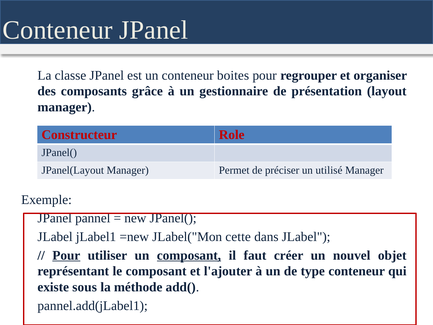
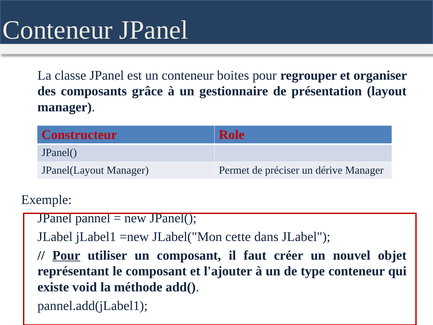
utilisé: utilisé -> dérive
composant at (189, 255) underline: present -> none
sous: sous -> void
